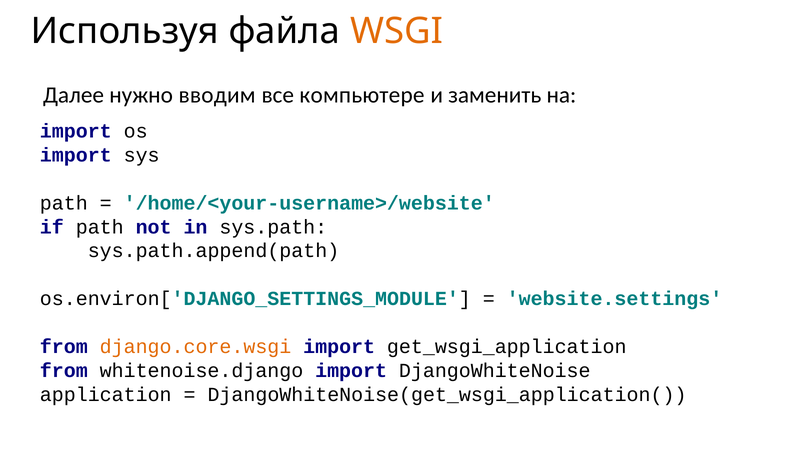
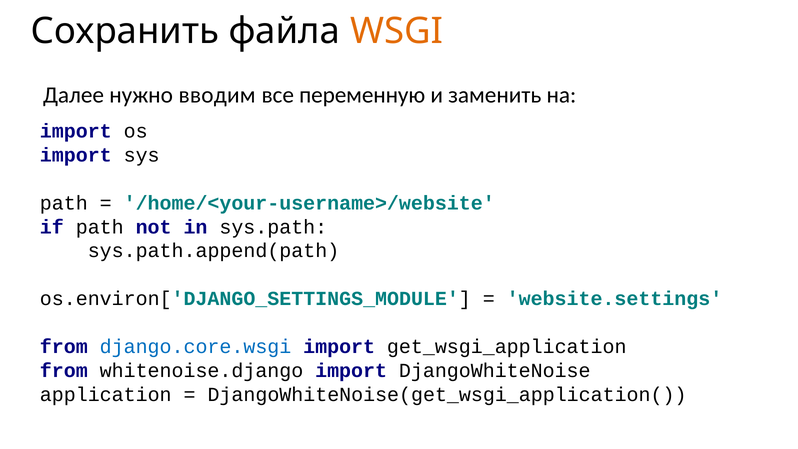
Используя: Используя -> Сохранить
компьютере: компьютере -> переменную
django.core.wsgi colour: orange -> blue
